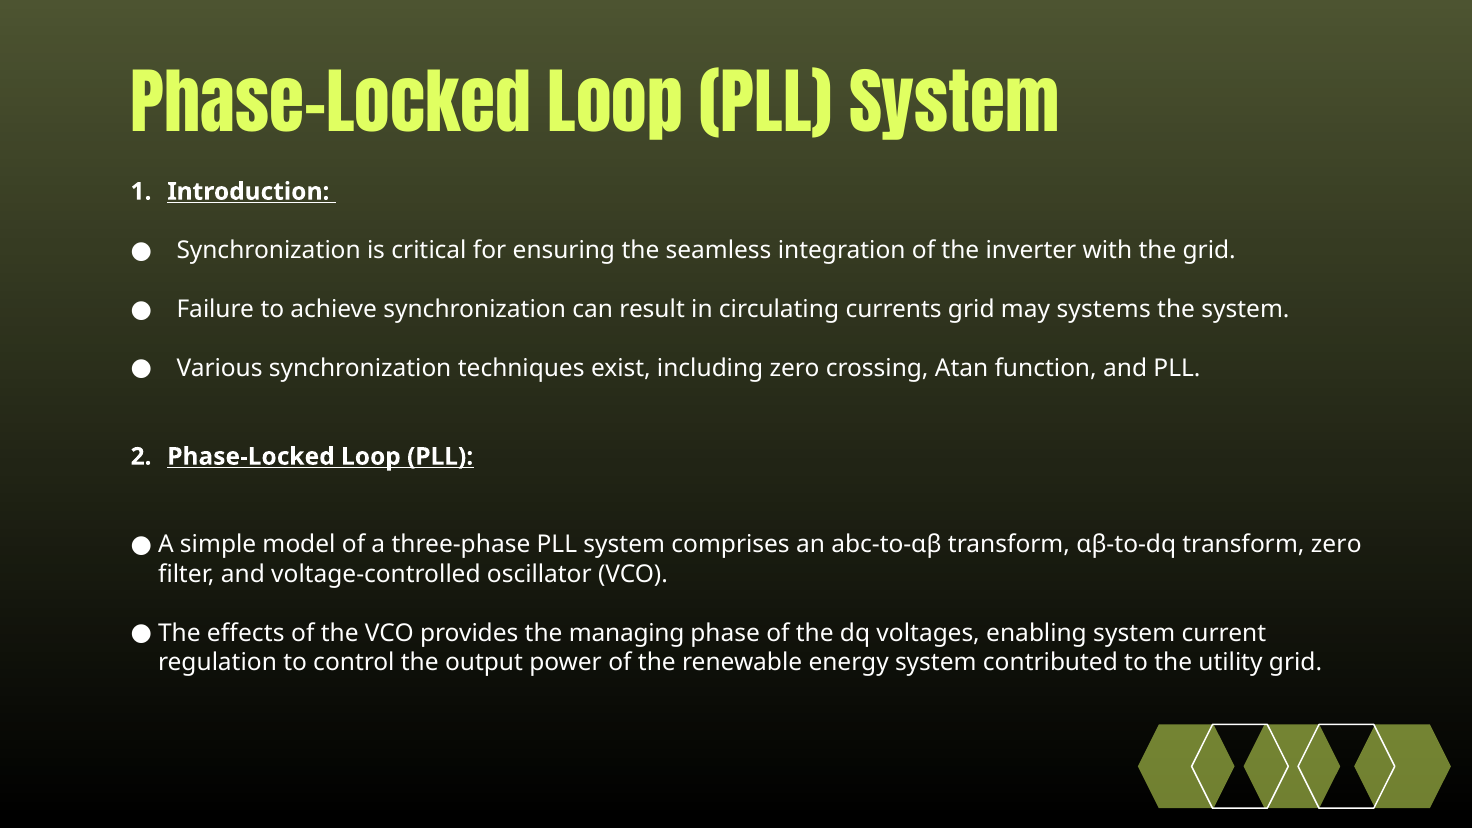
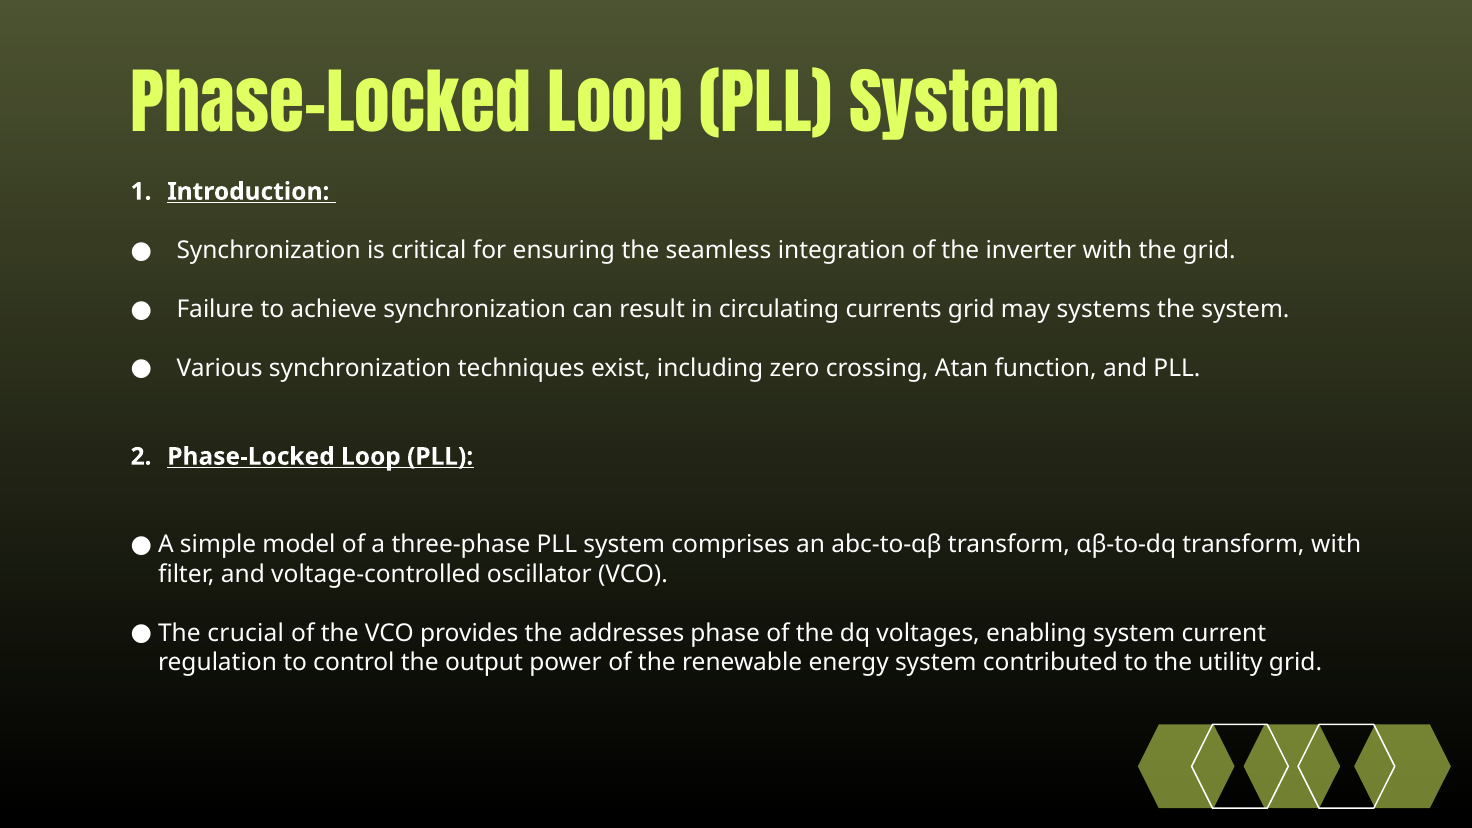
transform zero: zero -> with
effects: effects -> crucial
managing: managing -> addresses
